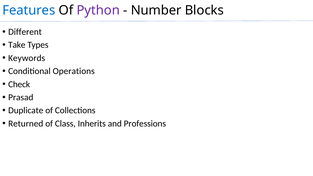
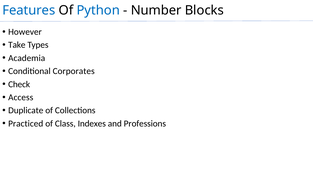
Python colour: purple -> blue
Different: Different -> However
Keywords: Keywords -> Academia
Operations: Operations -> Corporates
Prasad: Prasad -> Access
Returned: Returned -> Practiced
Inherits: Inherits -> Indexes
